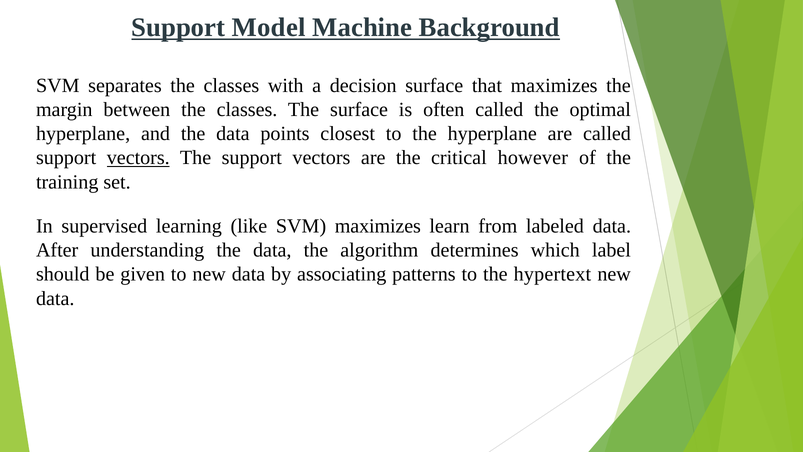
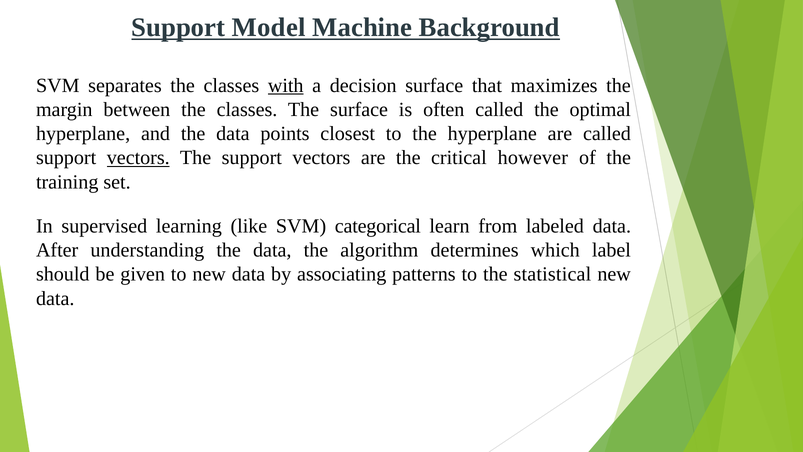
with underline: none -> present
SVM maximizes: maximizes -> categorical
hypertext: hypertext -> statistical
